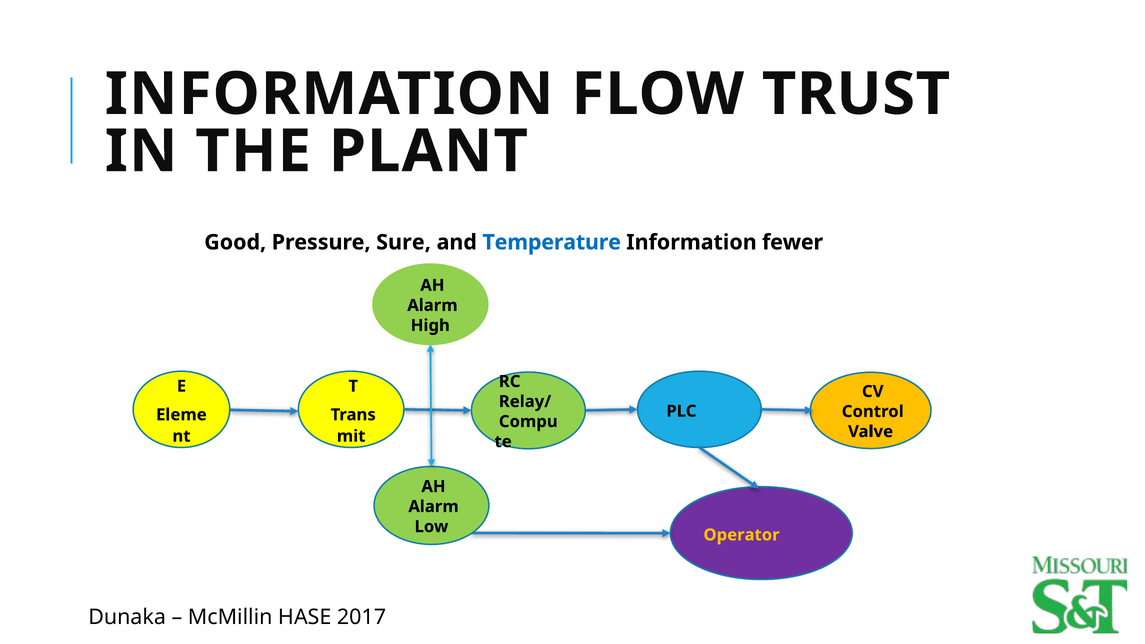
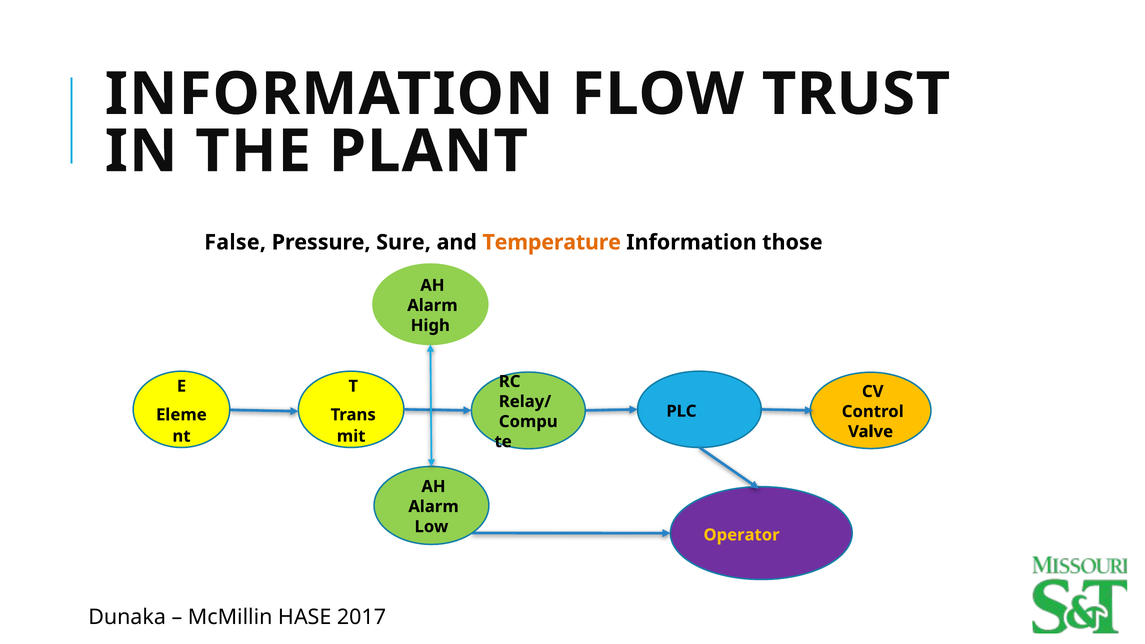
Good: Good -> False
Temperature colour: blue -> orange
fewer: fewer -> those
